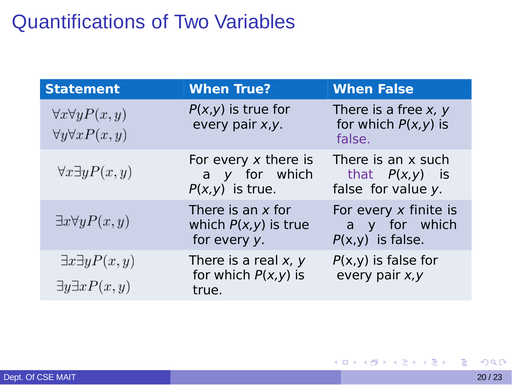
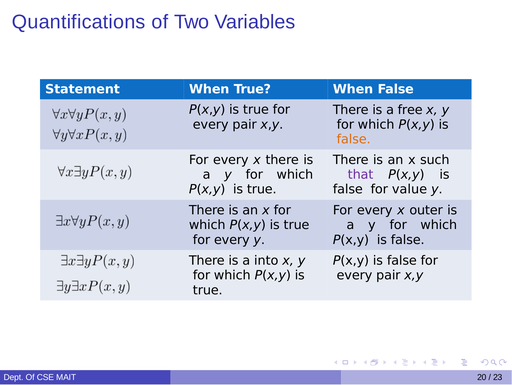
false at (354, 139) colour: purple -> orange
finite: finite -> outer
real: real -> into
